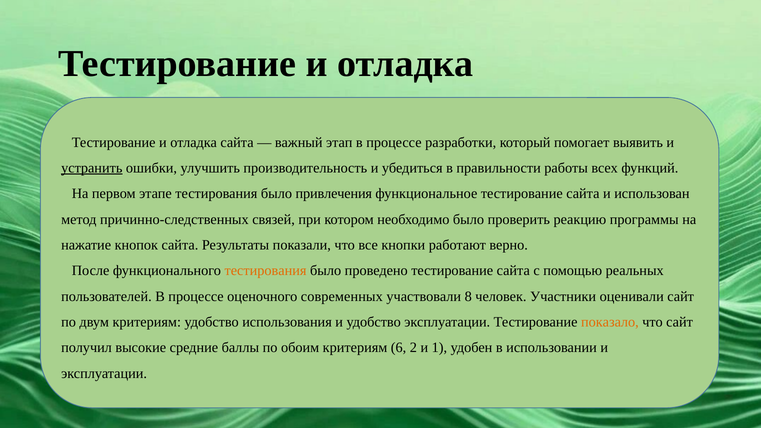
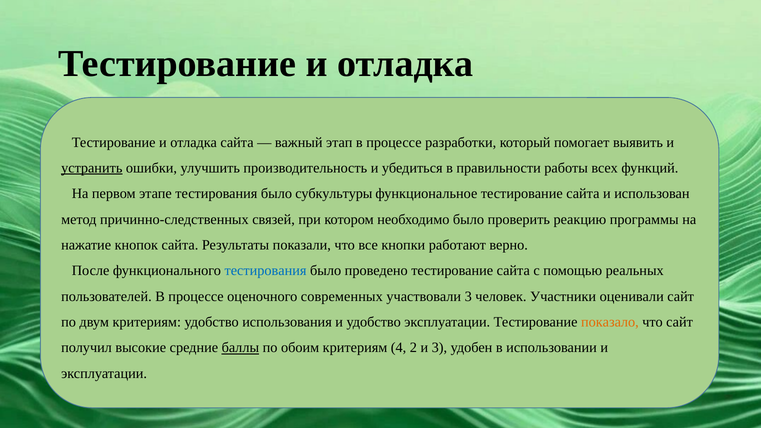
привлечения: привлечения -> субкультуры
тестирования at (266, 271) colour: orange -> blue
участвовали 8: 8 -> 3
баллы underline: none -> present
6: 6 -> 4
и 1: 1 -> 3
